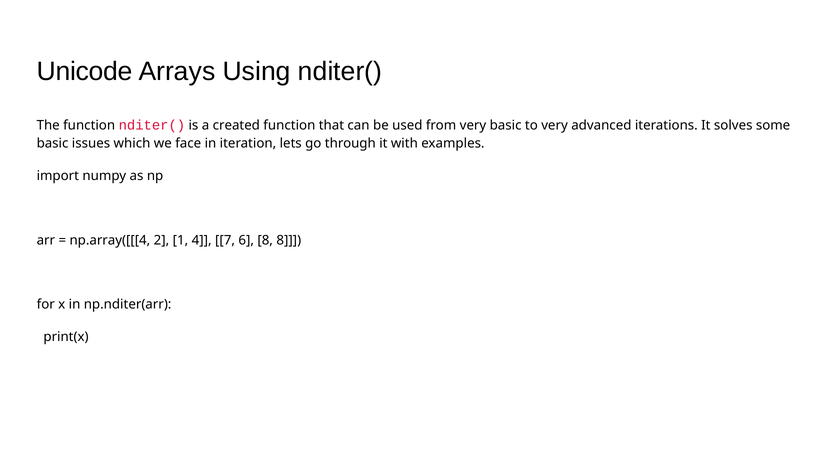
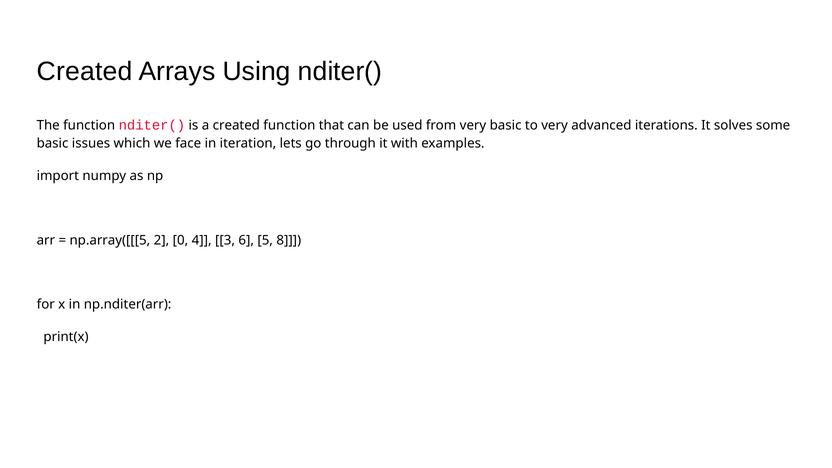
Unicode at (85, 71): Unicode -> Created
np.array([[[4: np.array([[[4 -> np.array([[[5
1: 1 -> 0
7: 7 -> 3
6 8: 8 -> 5
